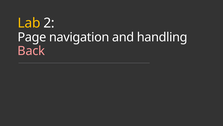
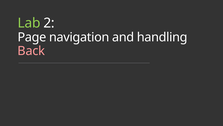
Lab colour: yellow -> light green
